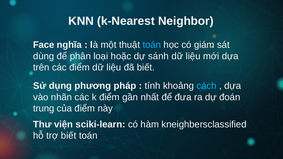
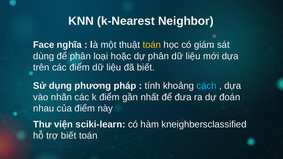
toán at (152, 45) colour: light blue -> yellow
dự sánh: sánh -> phân
trung: trung -> nhau
